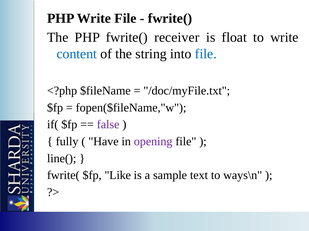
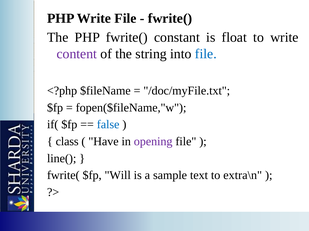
receiver: receiver -> constant
content colour: blue -> purple
false colour: purple -> blue
fully: fully -> class
Like: Like -> Will
ways\n: ways\n -> extra\n
